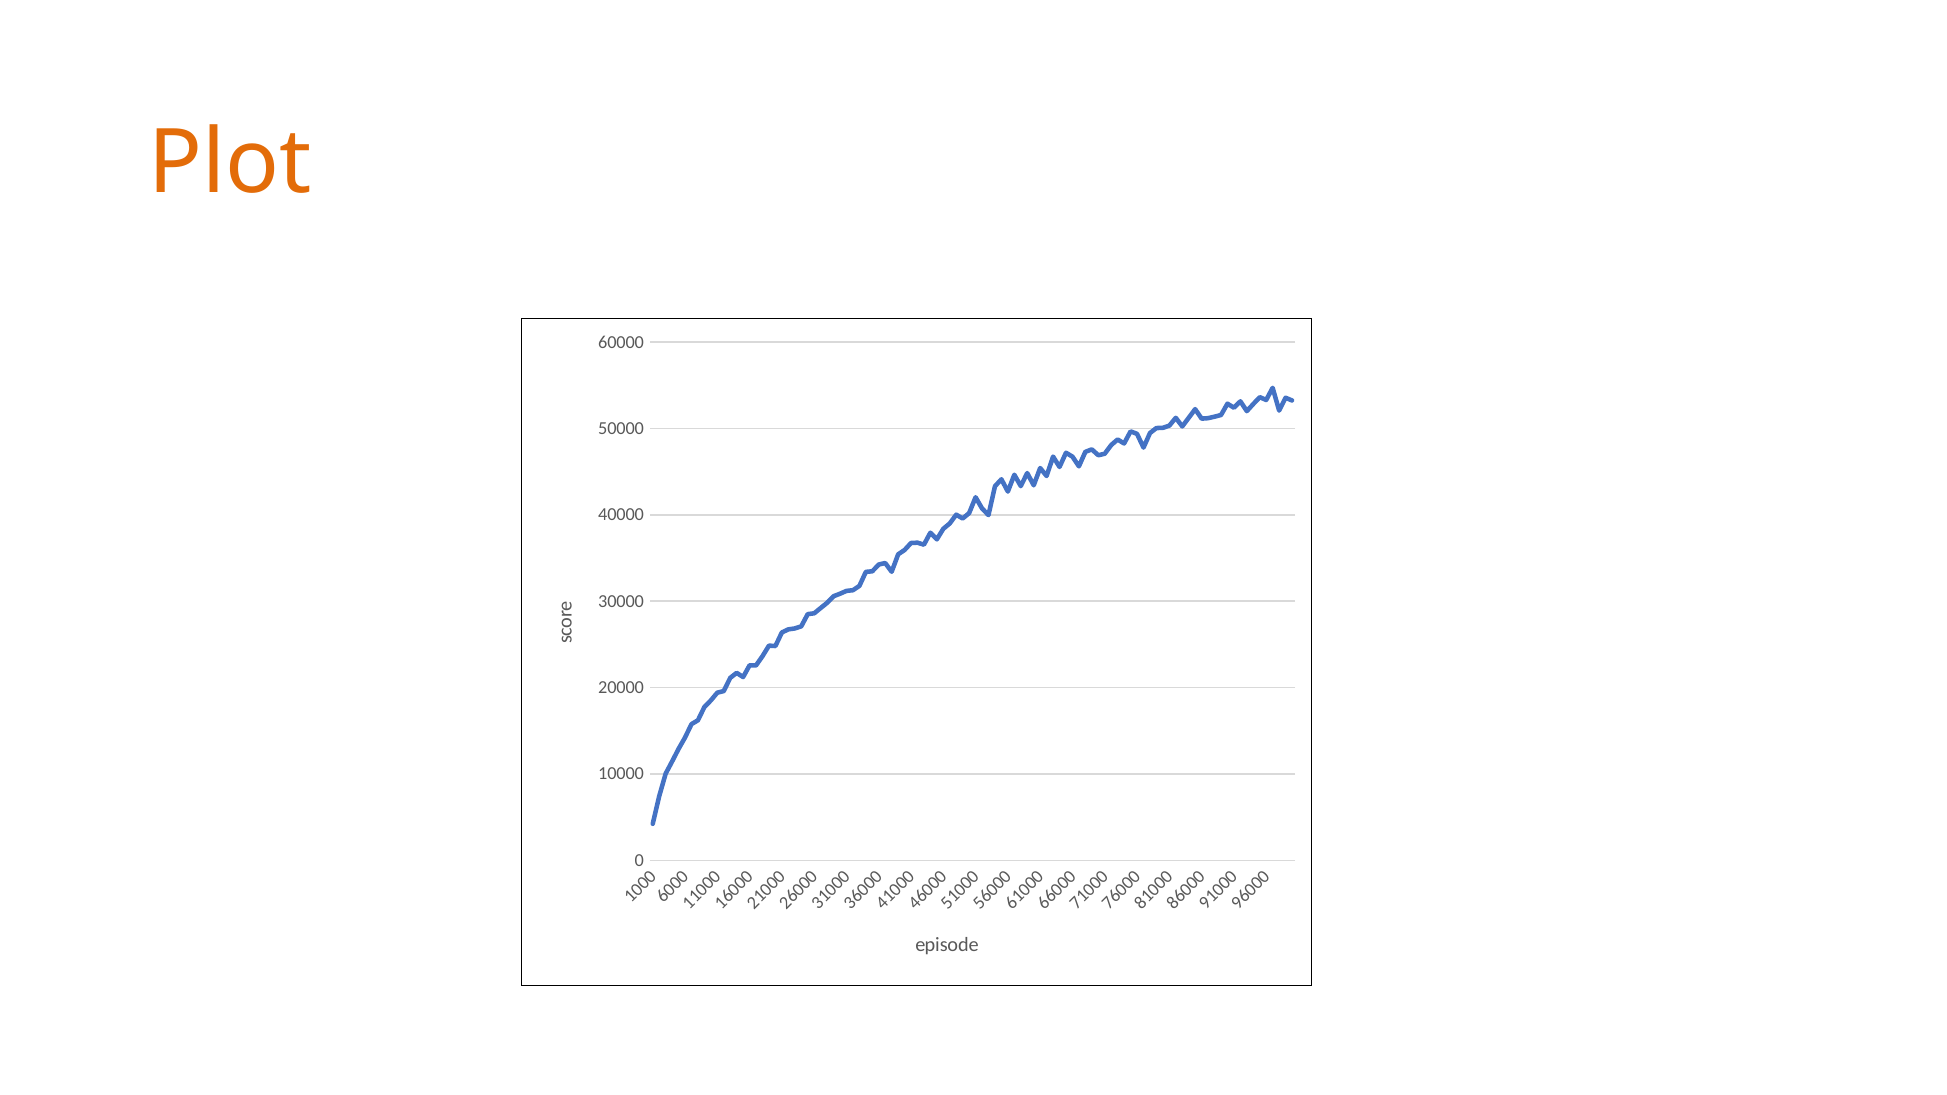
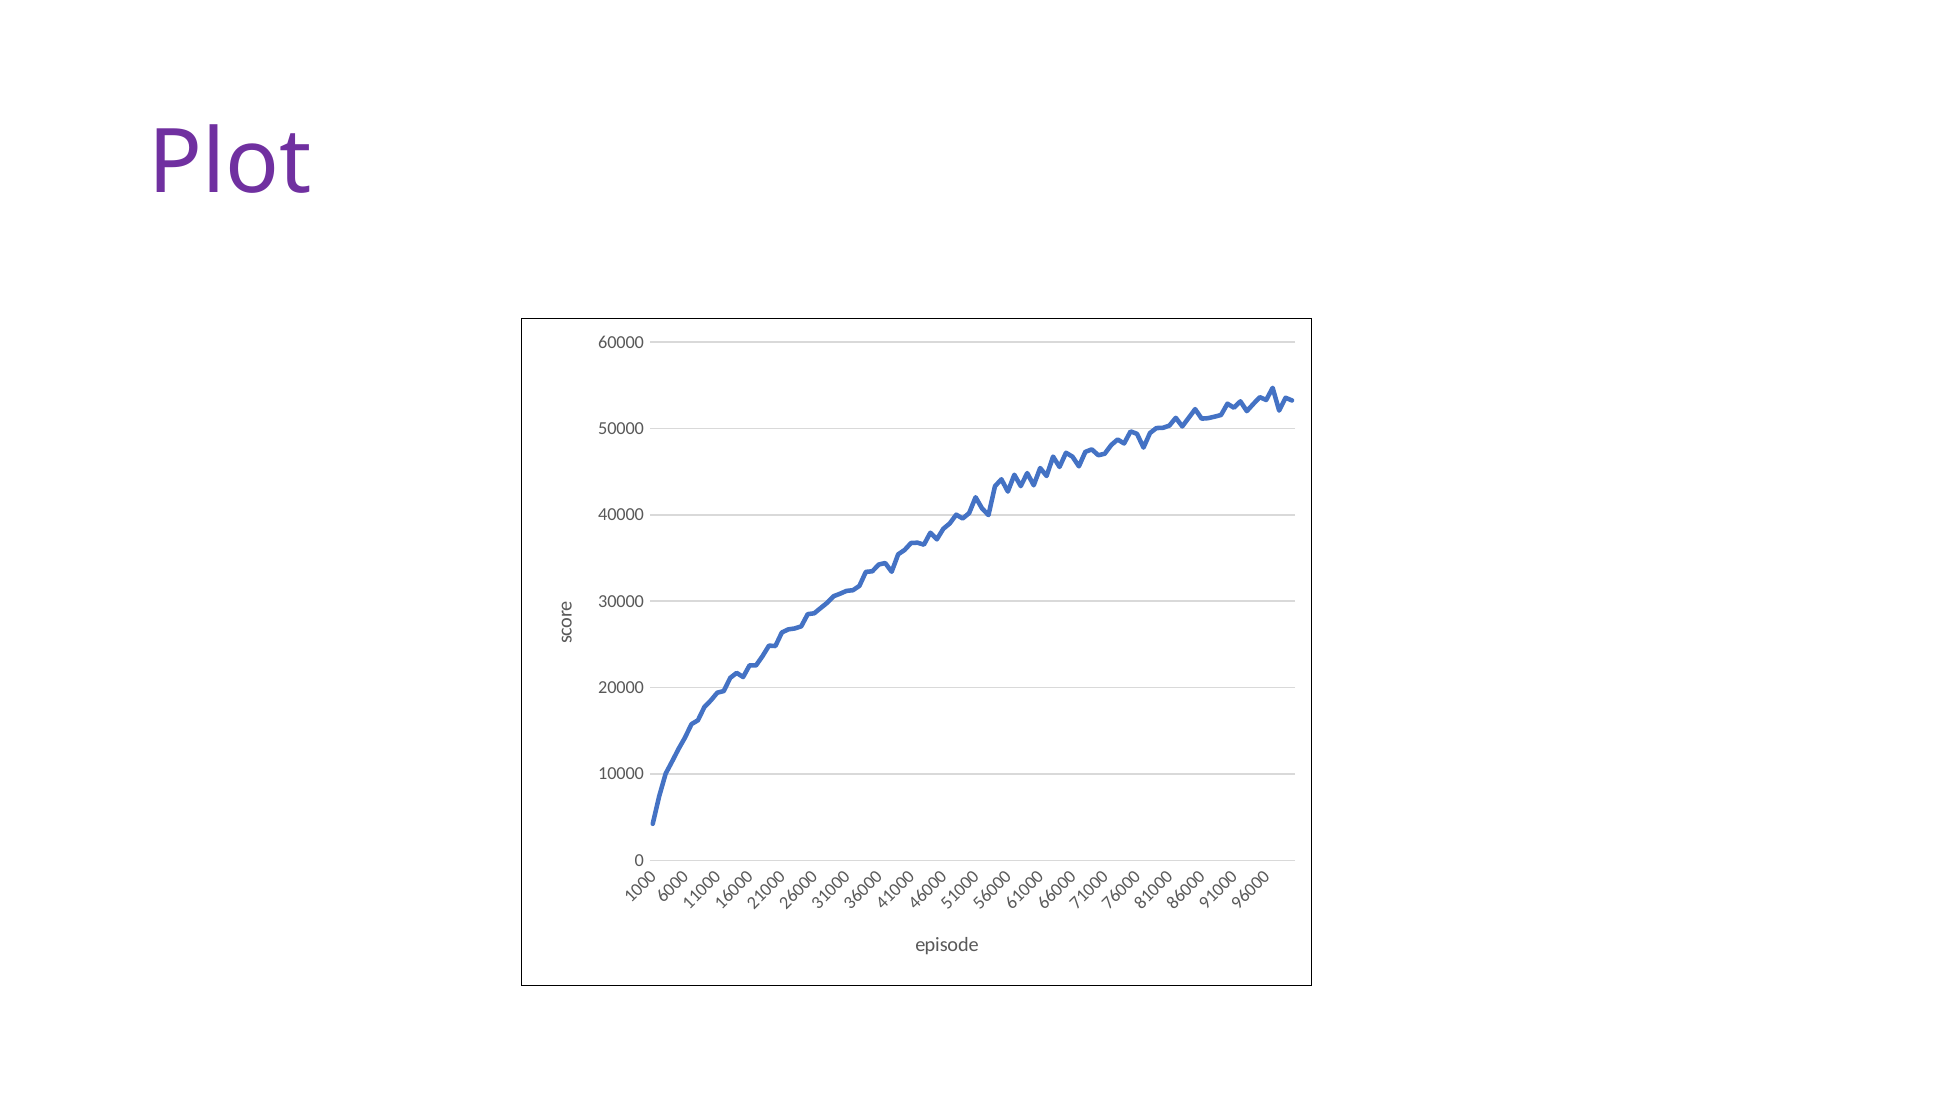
Plot colour: orange -> purple
